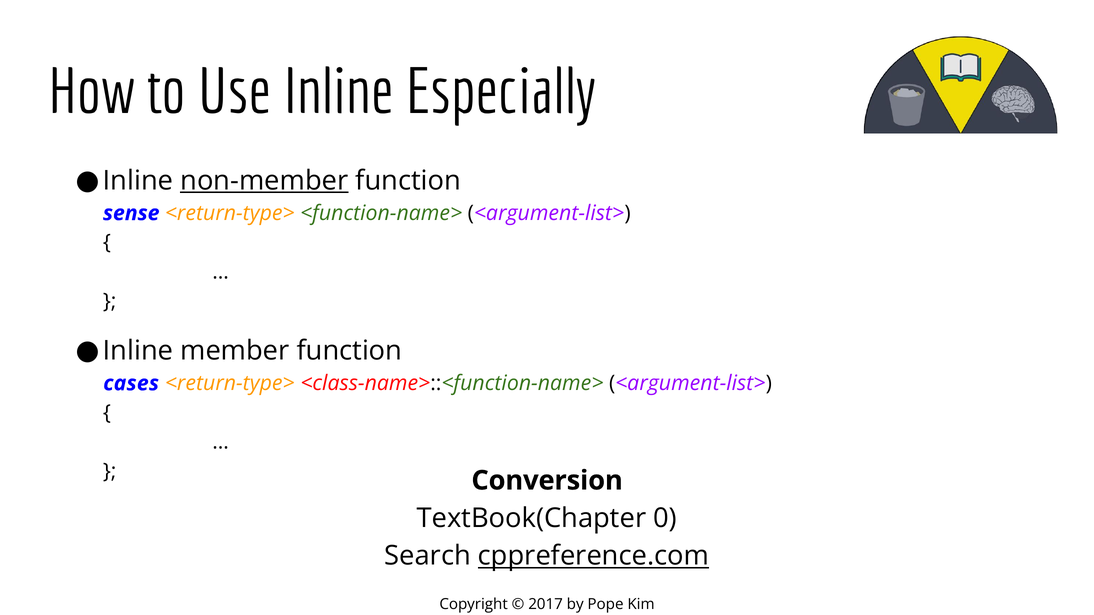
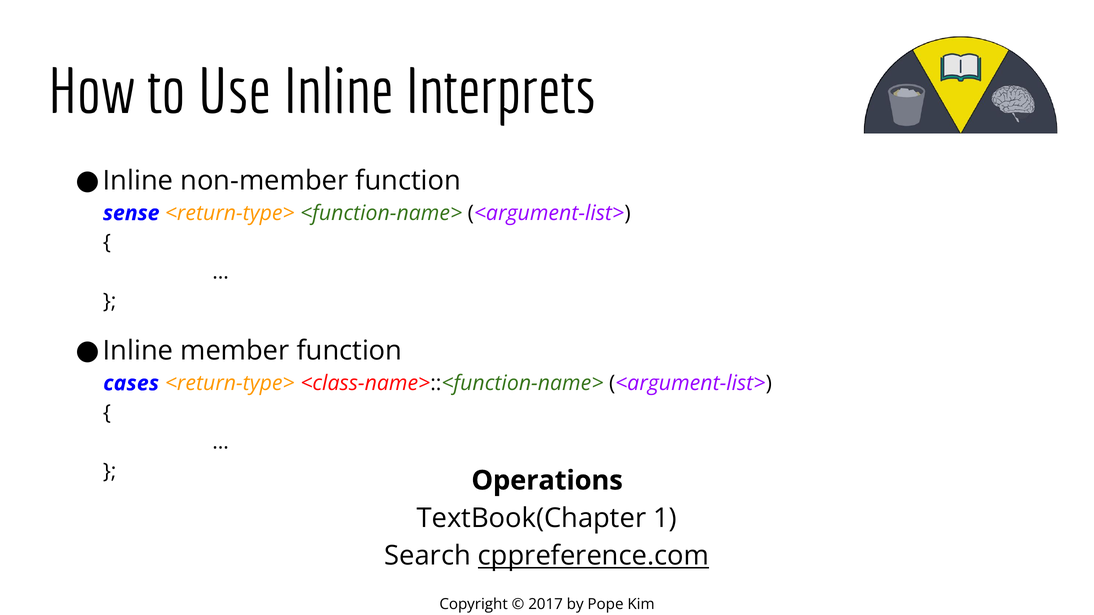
Especially: Especially -> Interprets
non-member underline: present -> none
Conversion: Conversion -> Operations
0: 0 -> 1
